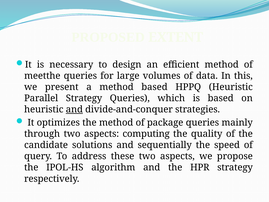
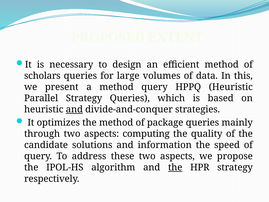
meetthe: meetthe -> scholars
method based: based -> query
sequentially: sequentially -> information
the at (175, 167) underline: none -> present
